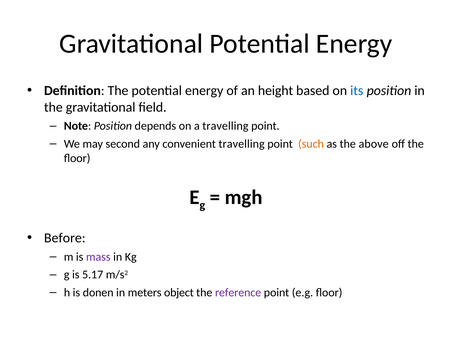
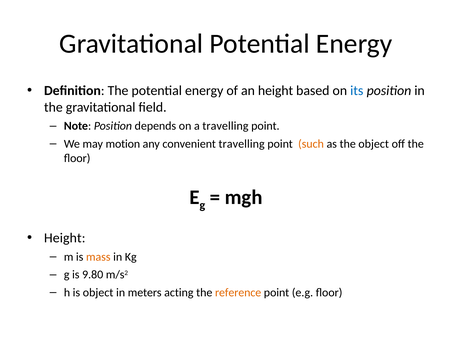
second: second -> motion
the above: above -> object
Before at (65, 238): Before -> Height
mass colour: purple -> orange
5.17: 5.17 -> 9.80
is donen: donen -> object
object: object -> acting
reference colour: purple -> orange
